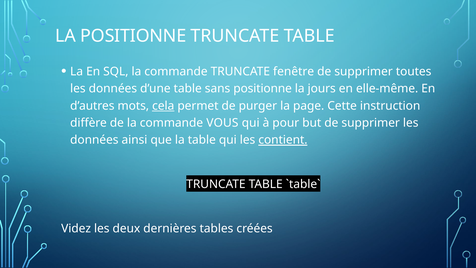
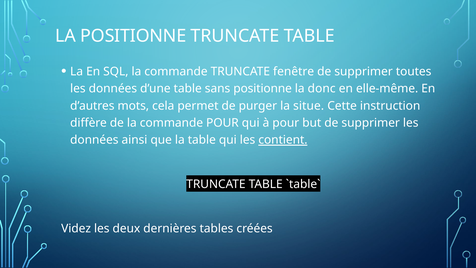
jours: jours -> donc
cela underline: present -> none
page: page -> situe
commande VOUS: VOUS -> POUR
